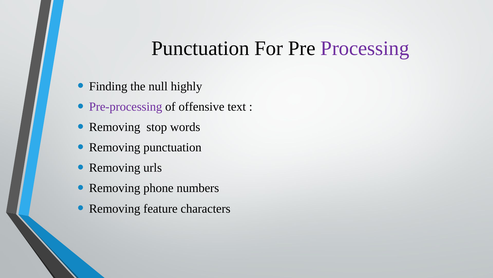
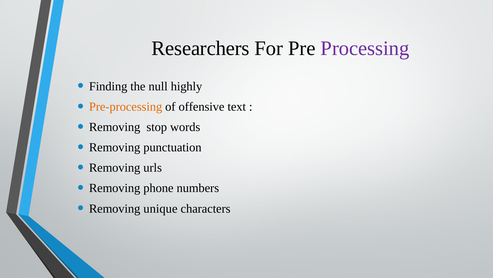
Punctuation at (201, 48): Punctuation -> Researchers
Pre-processing colour: purple -> orange
feature: feature -> unique
